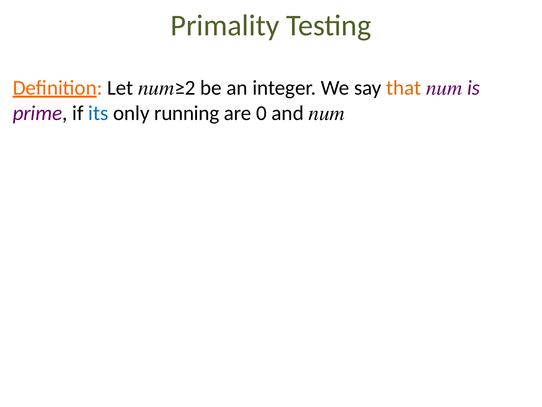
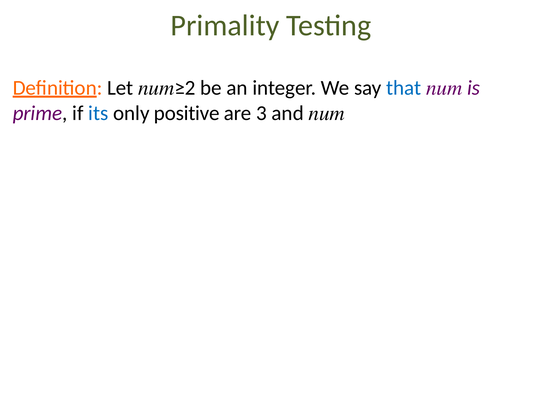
that colour: orange -> blue
running: running -> positive
0: 0 -> 3
